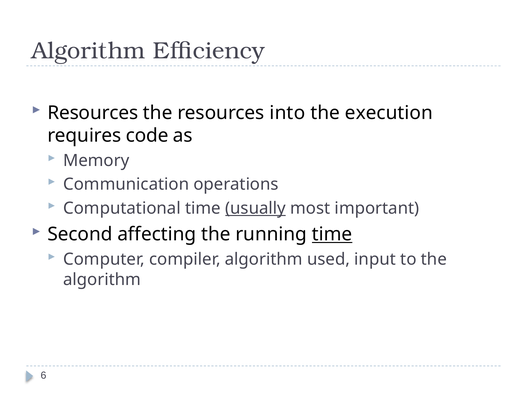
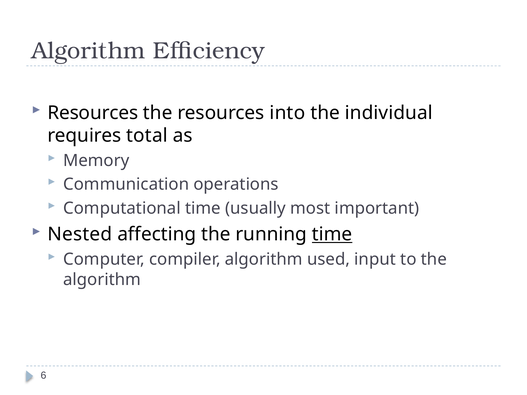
execution: execution -> individual
code: code -> total
usually underline: present -> none
Second: Second -> Nested
